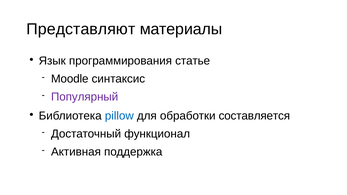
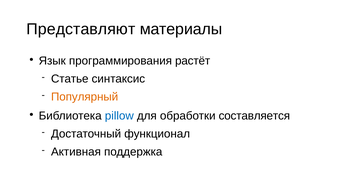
статье: статье -> растёт
Moodle: Moodle -> Статье
Популярный colour: purple -> orange
